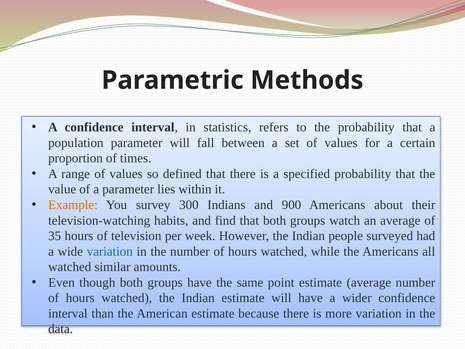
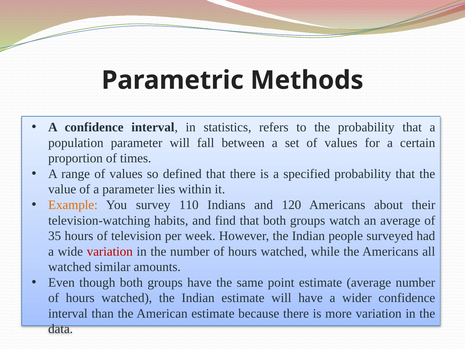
300: 300 -> 110
900: 900 -> 120
variation at (110, 251) colour: blue -> red
